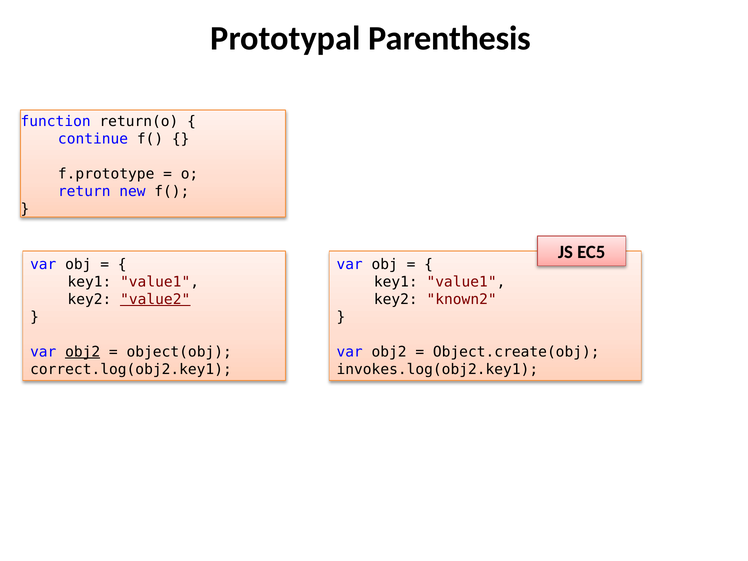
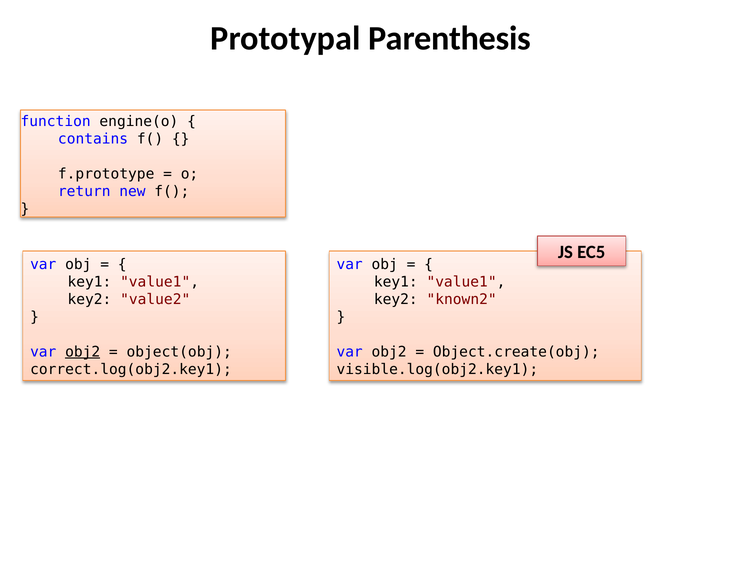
return(o: return(o -> engine(o
continue: continue -> contains
value2 underline: present -> none
invokes.log(obj2.key1: invokes.log(obj2.key1 -> visible.log(obj2.key1
